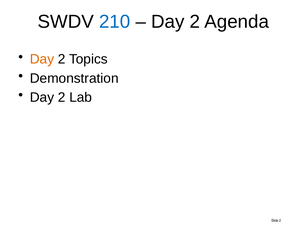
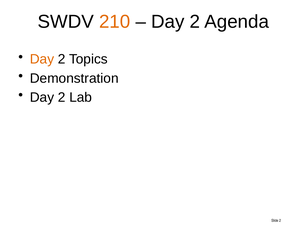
210 colour: blue -> orange
